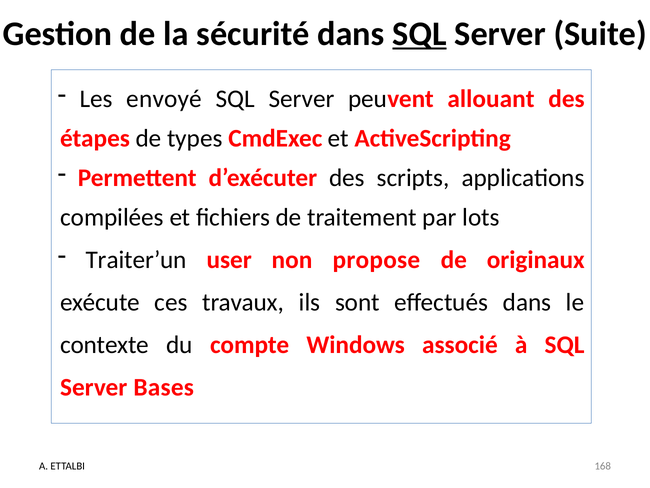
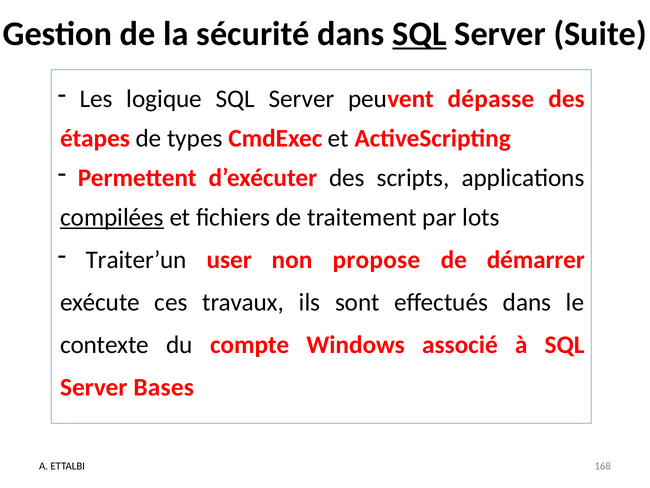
envoyé: envoyé -> logique
allouant: allouant -> dépasse
compilées underline: none -> present
originaux: originaux -> démarrer
